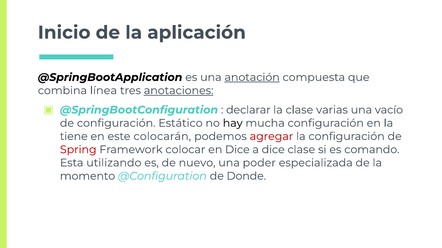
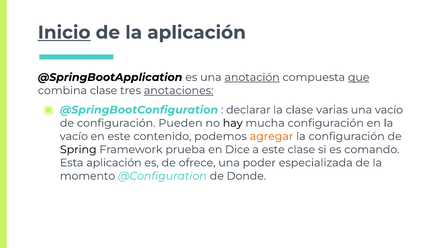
Inicio underline: none -> present
que underline: none -> present
combina línea: línea -> clase
Estático: Estático -> Pueden
tiene at (74, 137): tiene -> vacío
colocarán: colocarán -> contenido
agregar colour: red -> orange
Spring colour: red -> black
colocar: colocar -> prueba
a dice: dice -> este
Esta utilizando: utilizando -> aplicación
nuevo: nuevo -> ofrece
